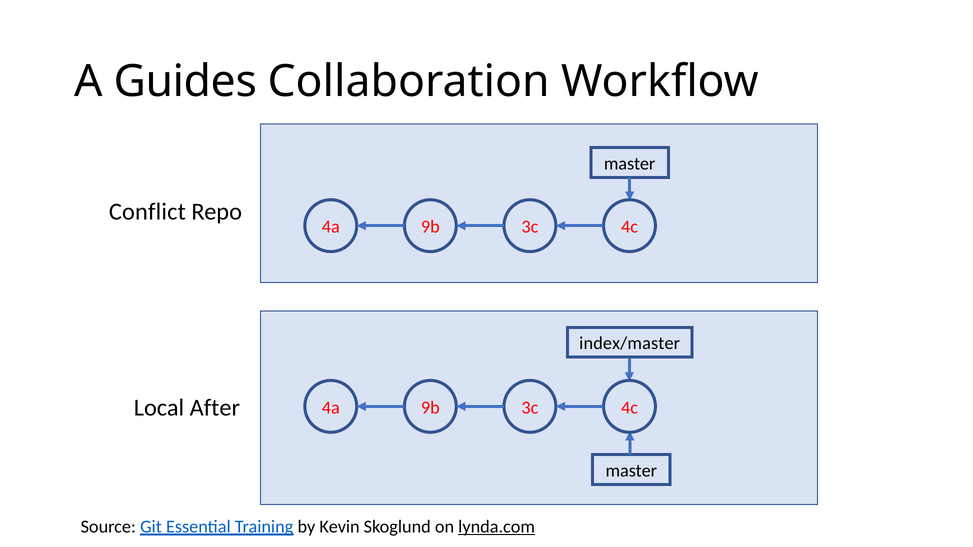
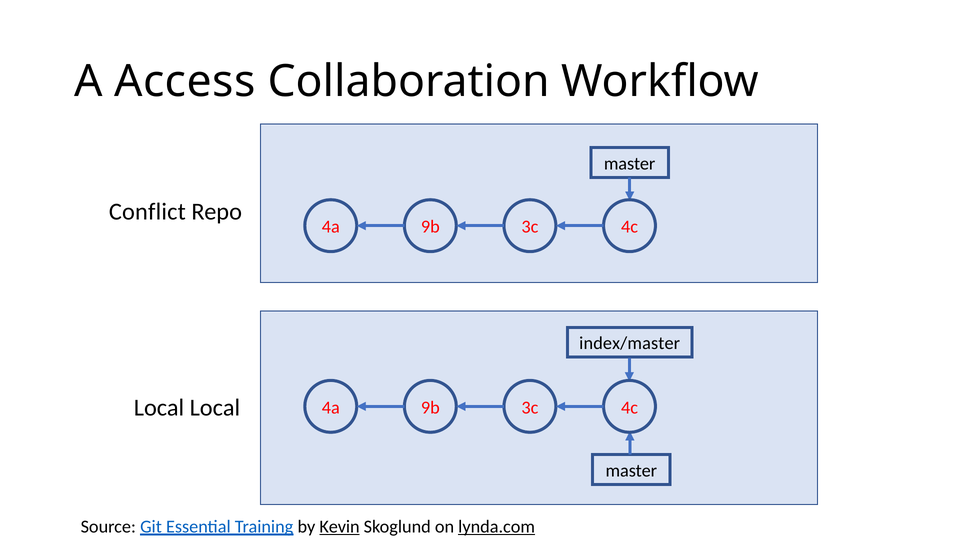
Guides: Guides -> Access
Local After: After -> Local
Kevin underline: none -> present
